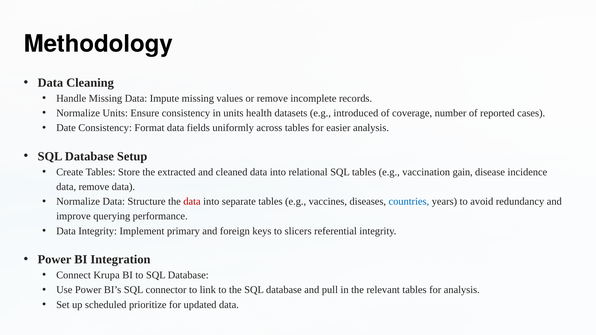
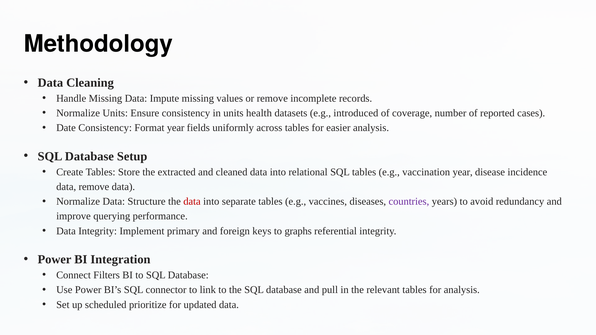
Format data: data -> year
vaccination gain: gain -> year
countries colour: blue -> purple
slicers: slicers -> graphs
Krupa: Krupa -> Filters
